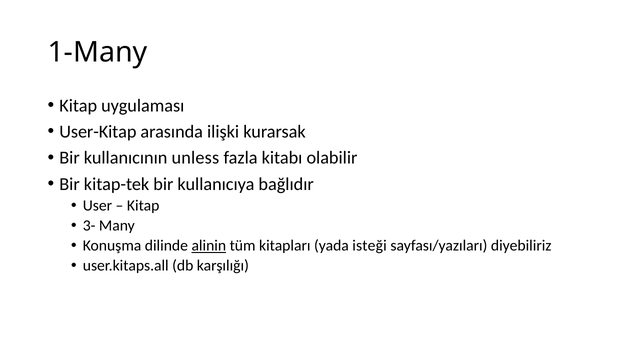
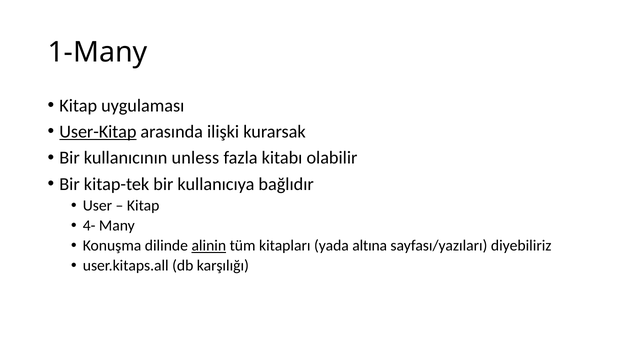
User-Kitap underline: none -> present
3-: 3- -> 4-
isteği: isteği -> altına
